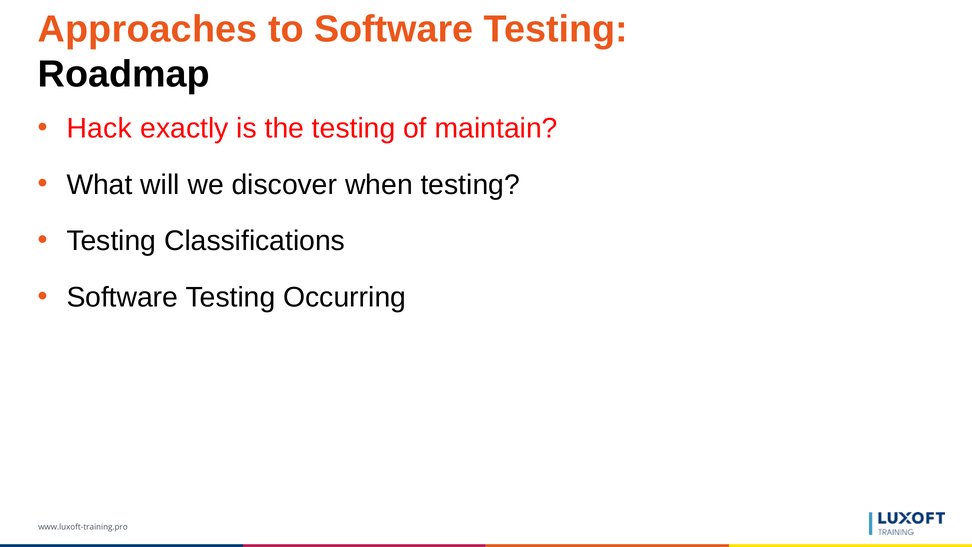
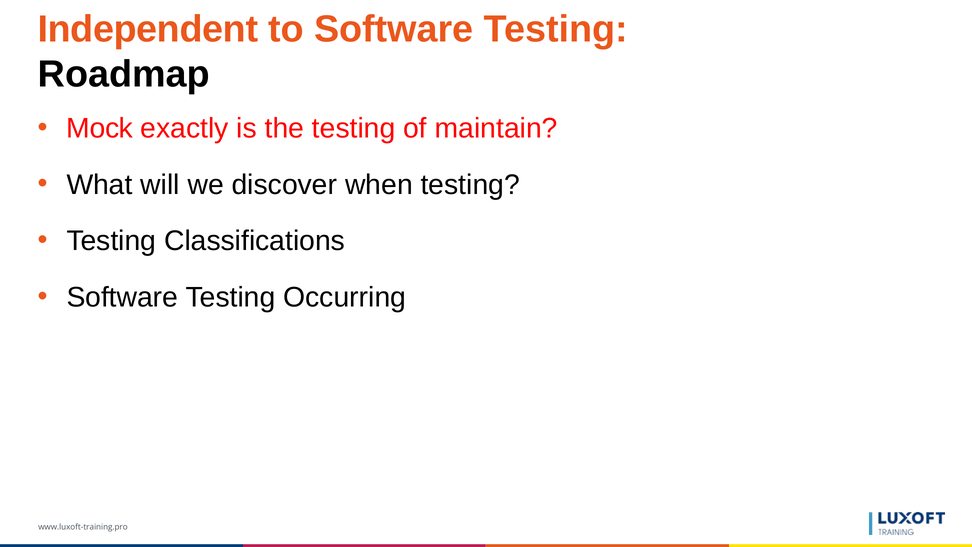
Approaches: Approaches -> Independent
Hack: Hack -> Mock
